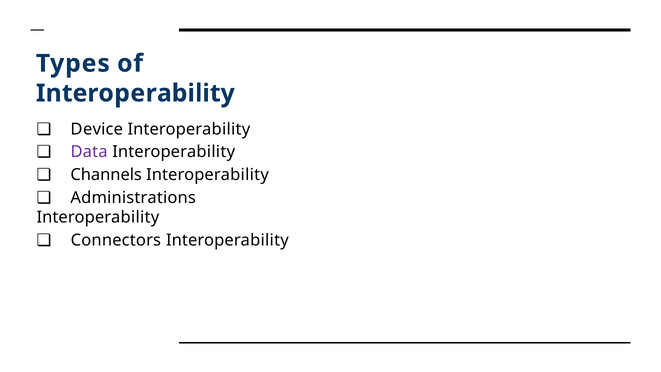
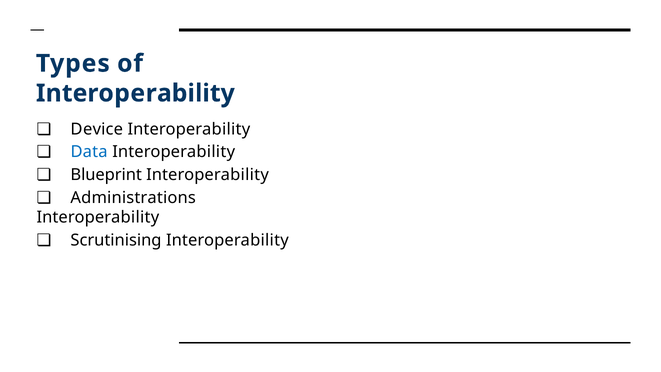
Data colour: purple -> blue
Channels: Channels -> Blueprint
Connectors: Connectors -> Scrutinising
